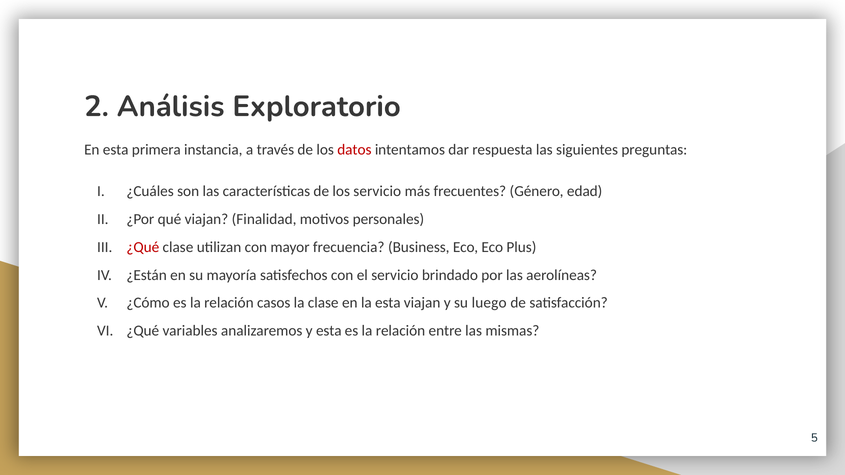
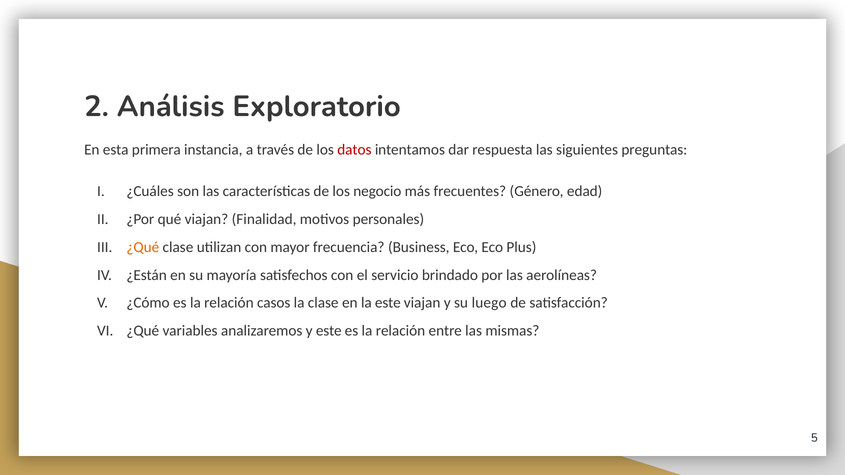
los servicio: servicio -> negocio
¿Qué at (143, 247) colour: red -> orange
la esta: esta -> este
y esta: esta -> este
